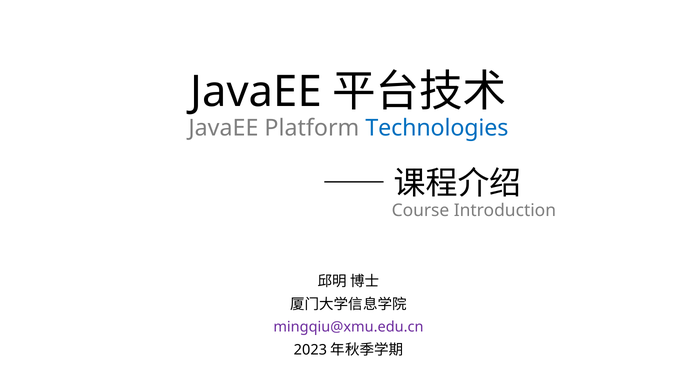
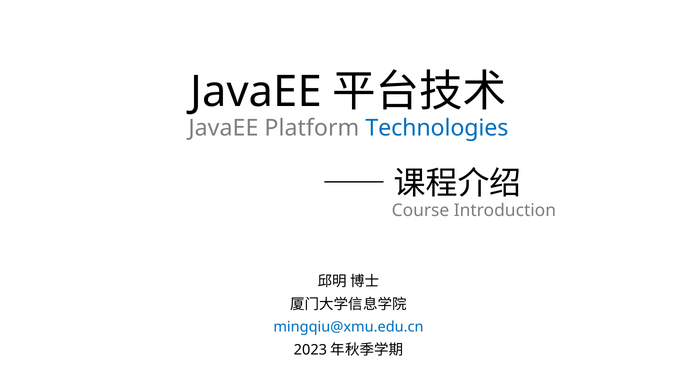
mingqiu@xmu.edu.cn colour: purple -> blue
